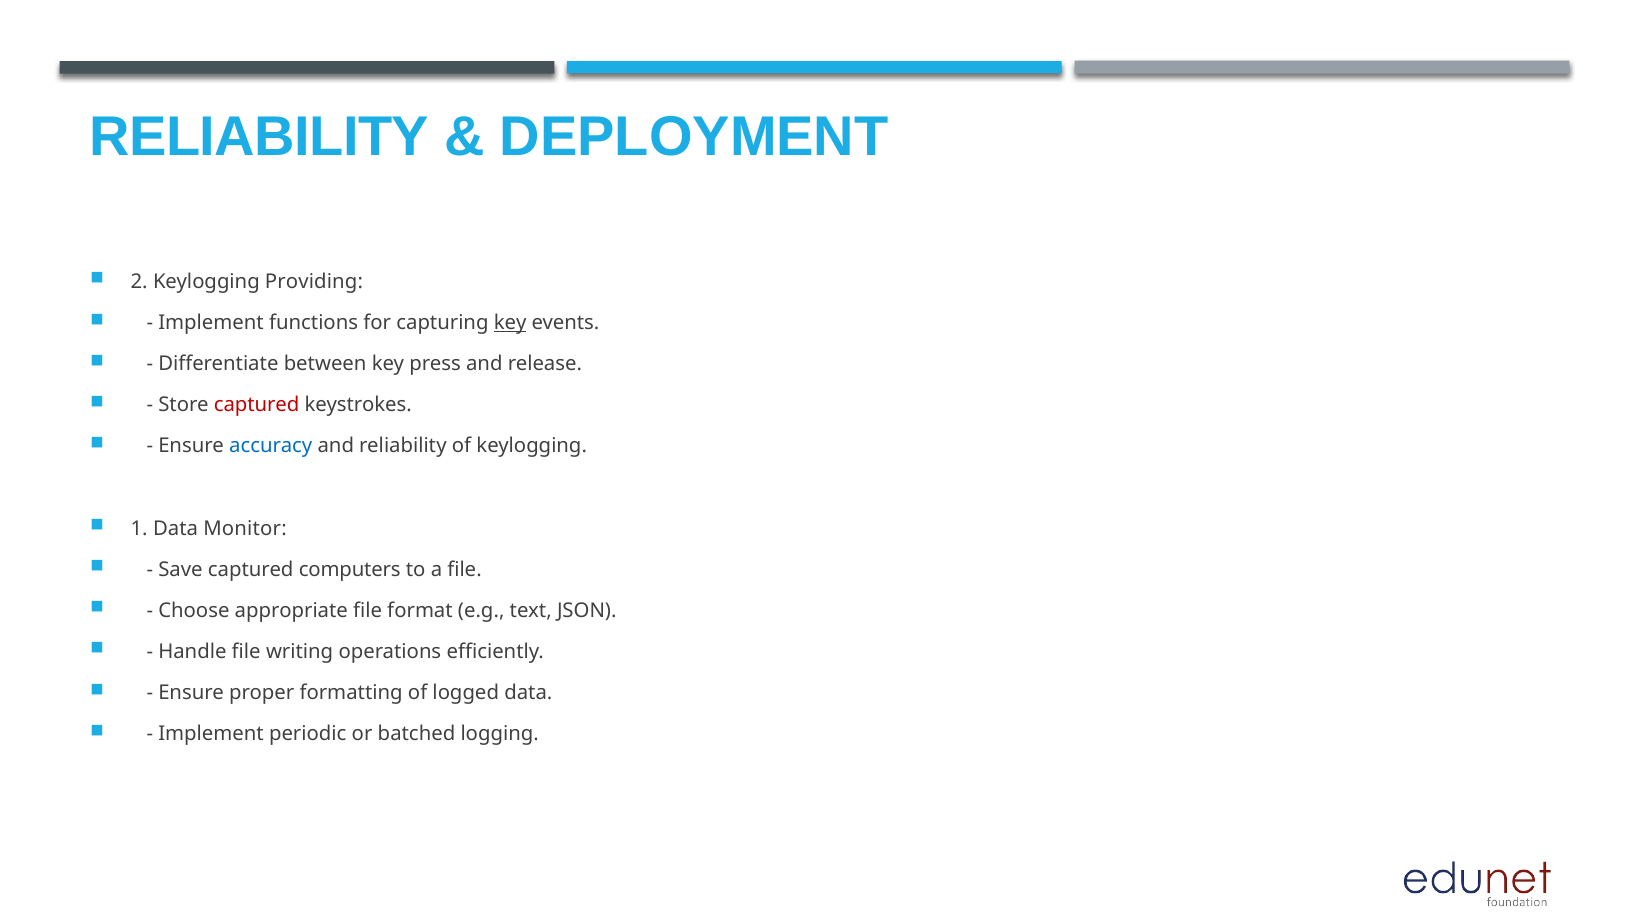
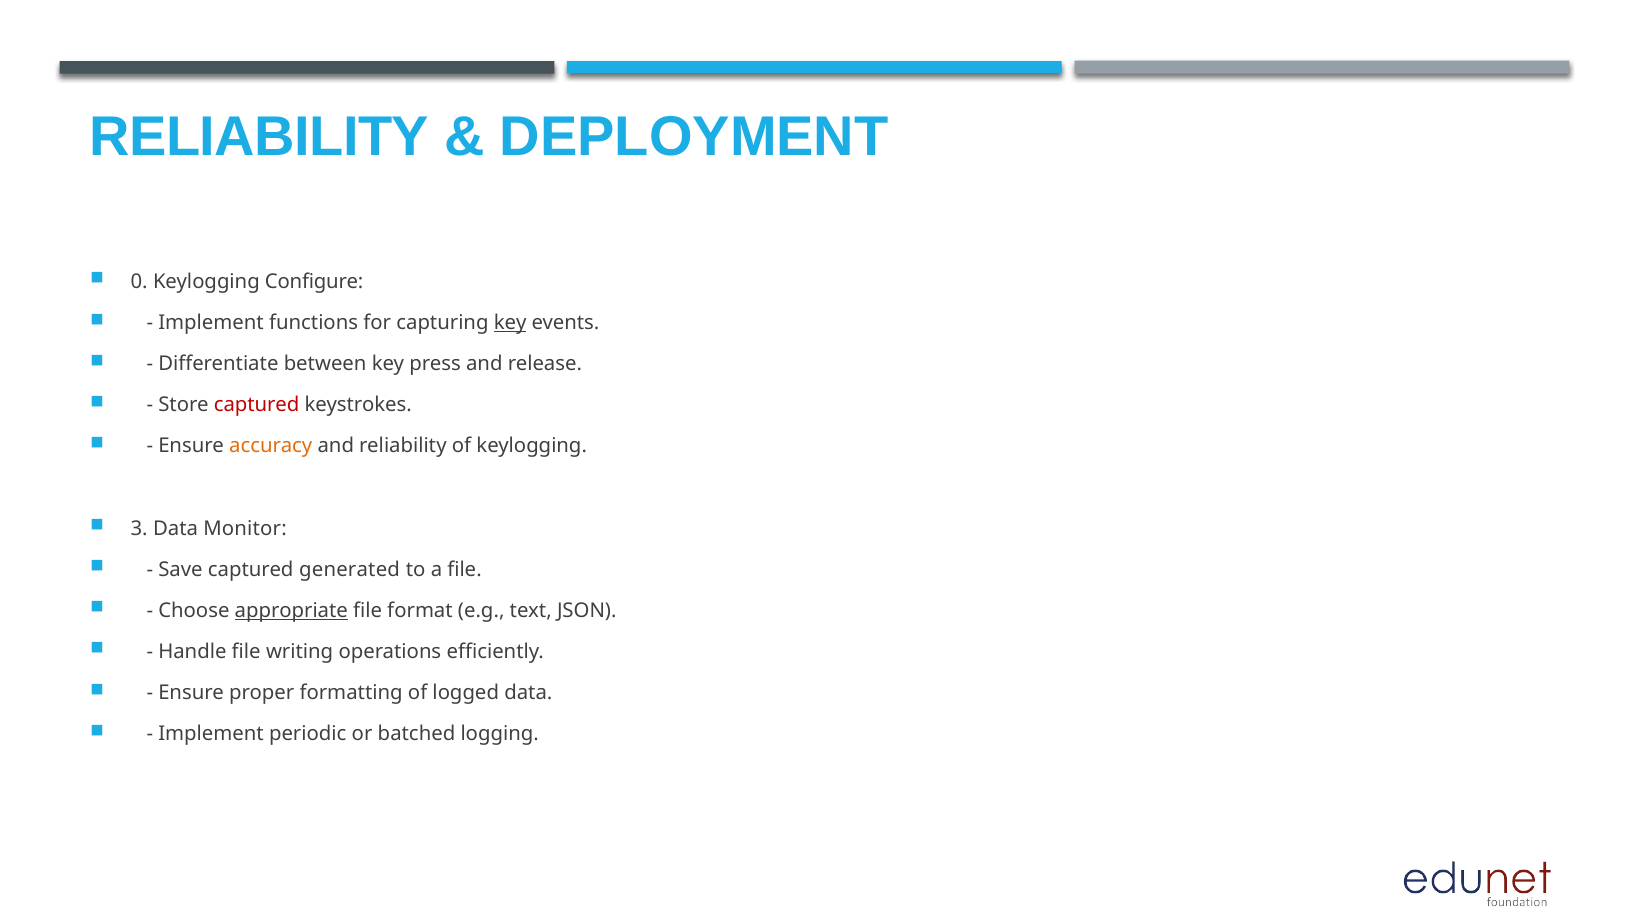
2: 2 -> 0
Providing: Providing -> Configure
accuracy colour: blue -> orange
1: 1 -> 3
computers: computers -> generated
appropriate underline: none -> present
